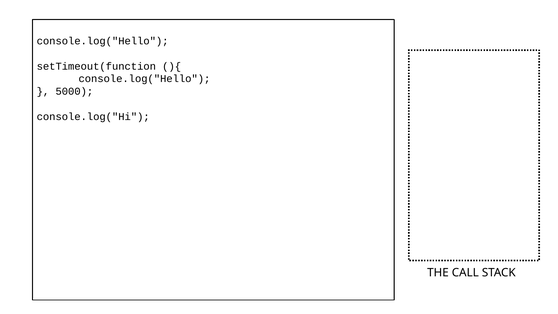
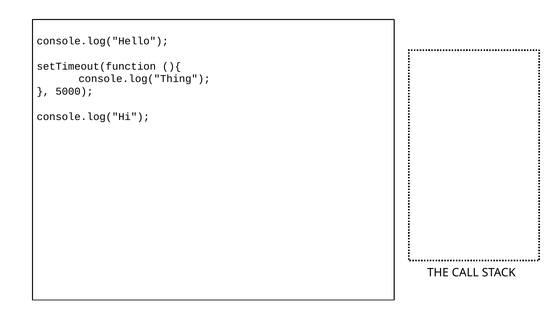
console.log("Hello at (144, 79): console.log("Hello -> console.log("Thing
